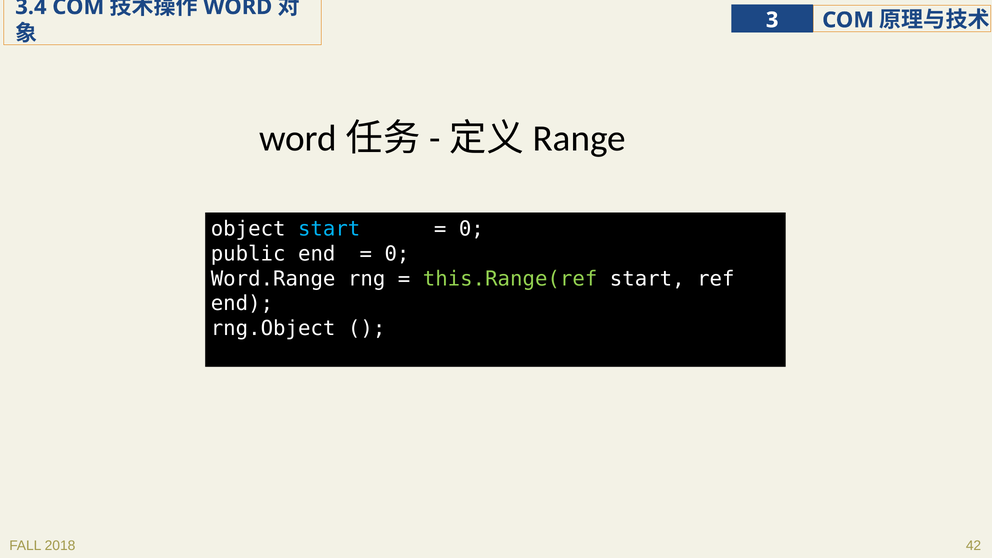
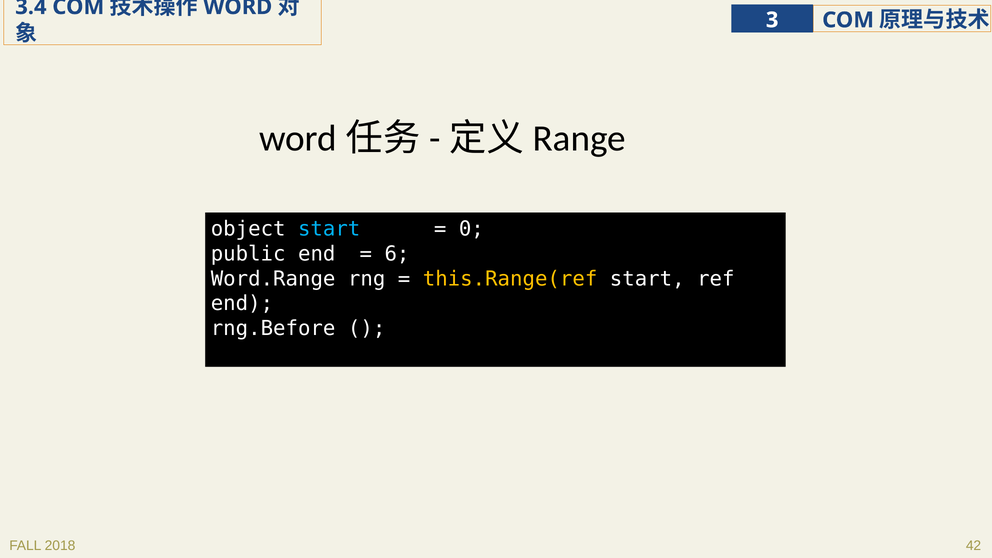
0 at (397, 254): 0 -> 6
this.Range(ref colour: light green -> yellow
rng.Object: rng.Object -> rng.Before
